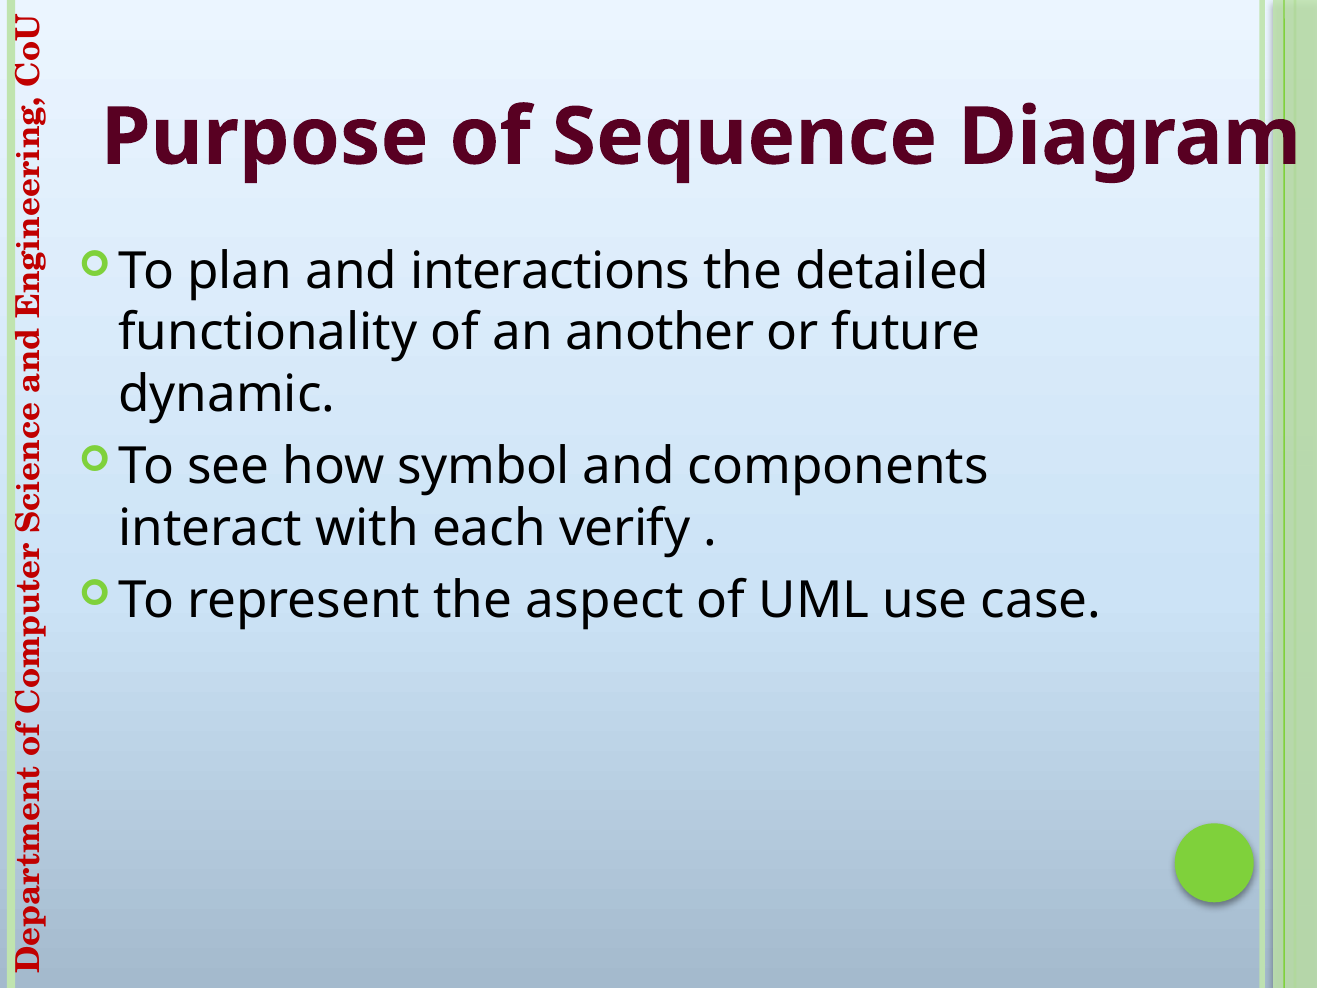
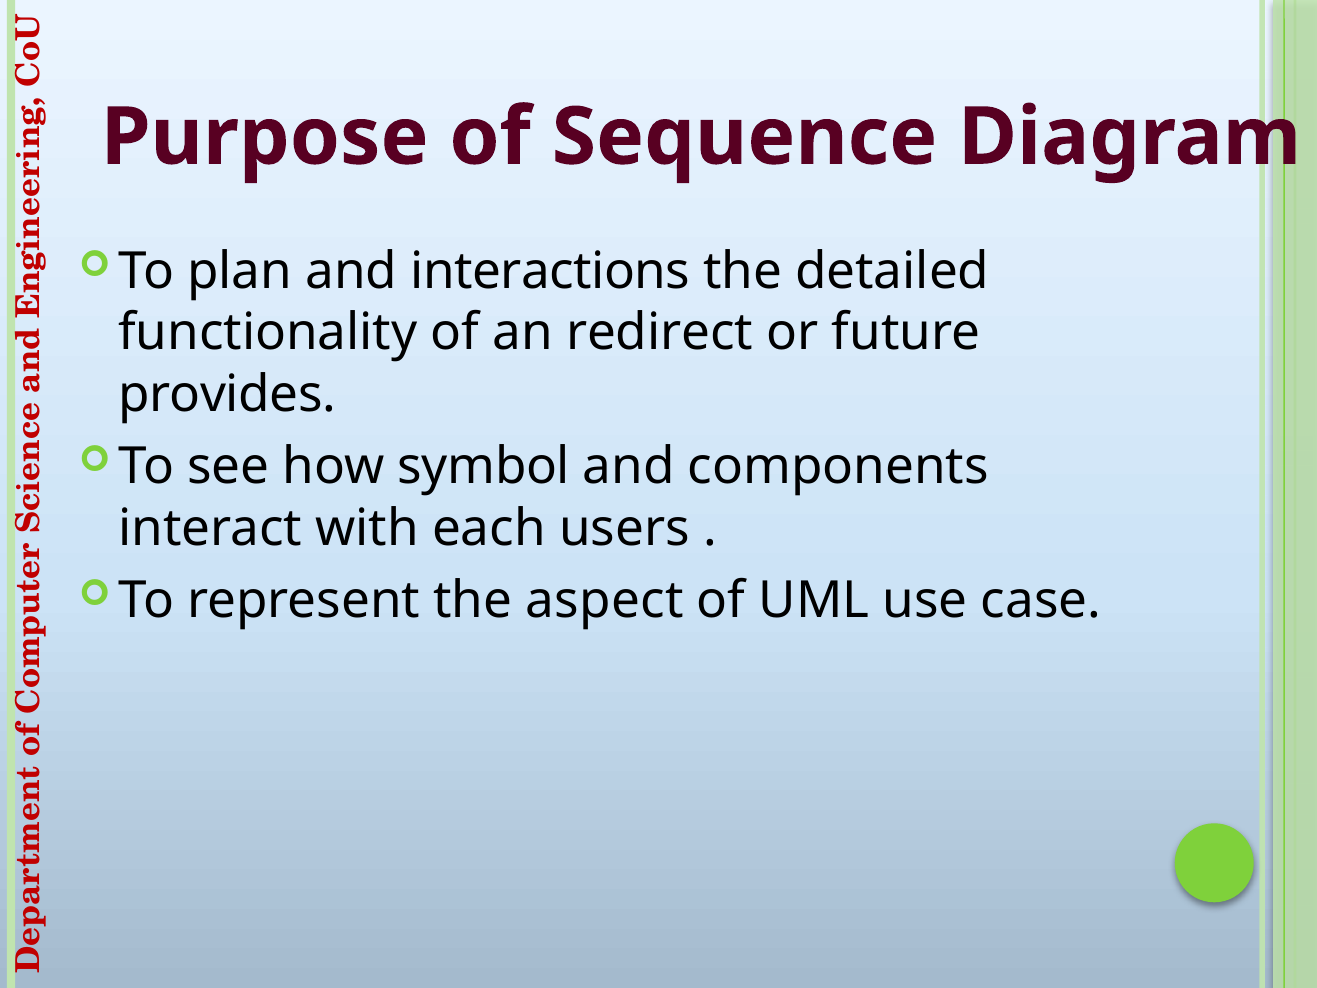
another: another -> redirect
dynamic: dynamic -> provides
verify: verify -> users
